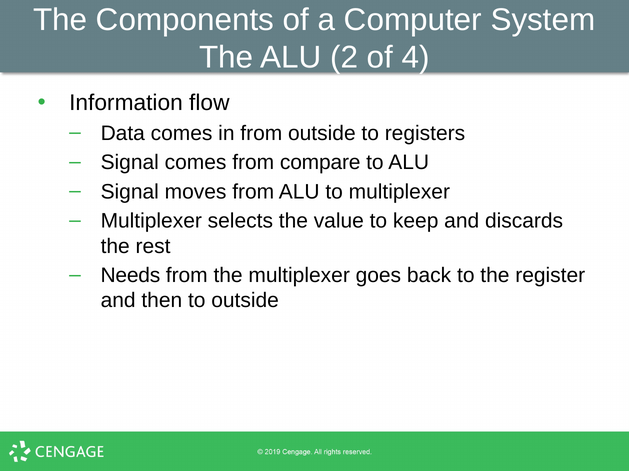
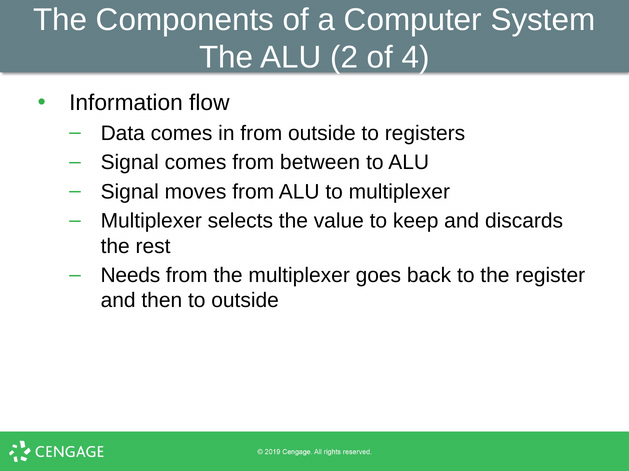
compare: compare -> between
